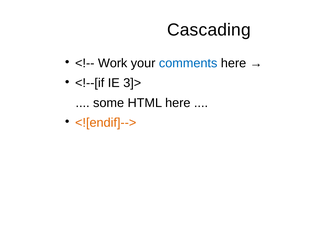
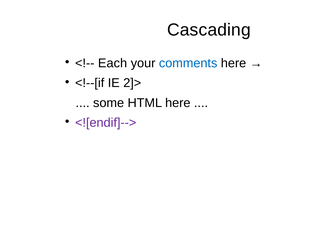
Work: Work -> Each
3]>: 3]> -> 2]>
<![endif]--> colour: orange -> purple
